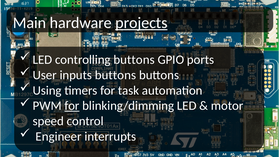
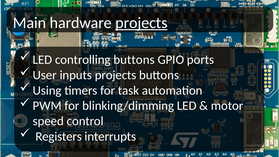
inputs buttons: buttons -> projects
for at (72, 106) underline: present -> none
Engineer: Engineer -> Registers
